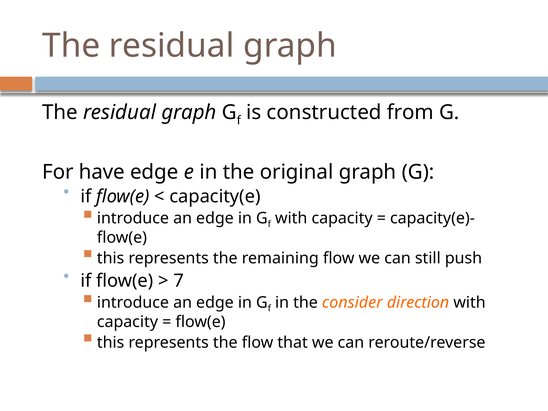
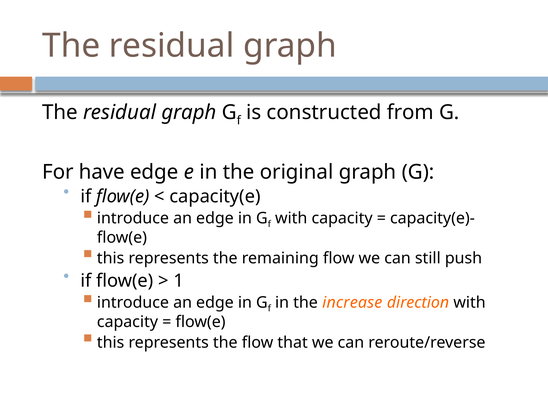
7: 7 -> 1
consider: consider -> increase
